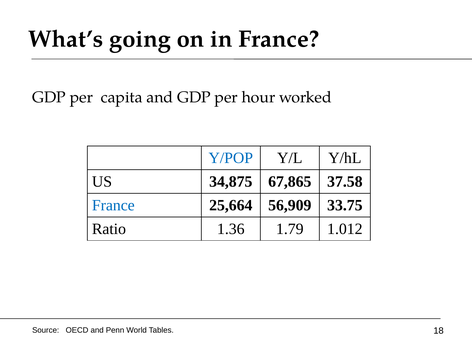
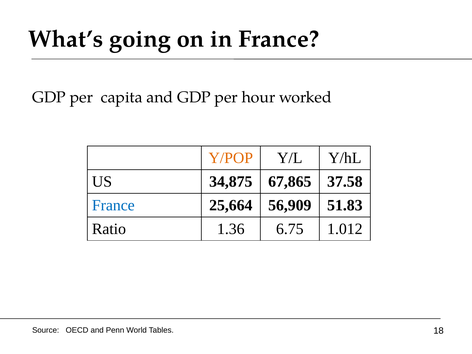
Y/POP colour: blue -> orange
33.75: 33.75 -> 51.83
1.79: 1.79 -> 6.75
